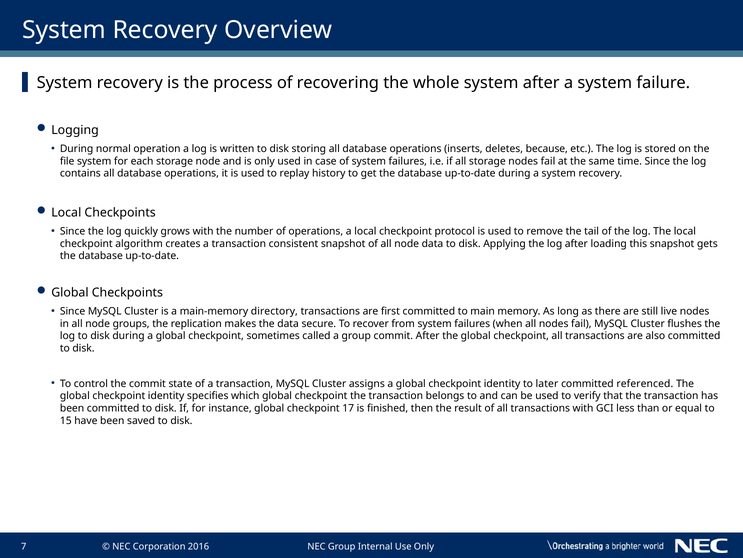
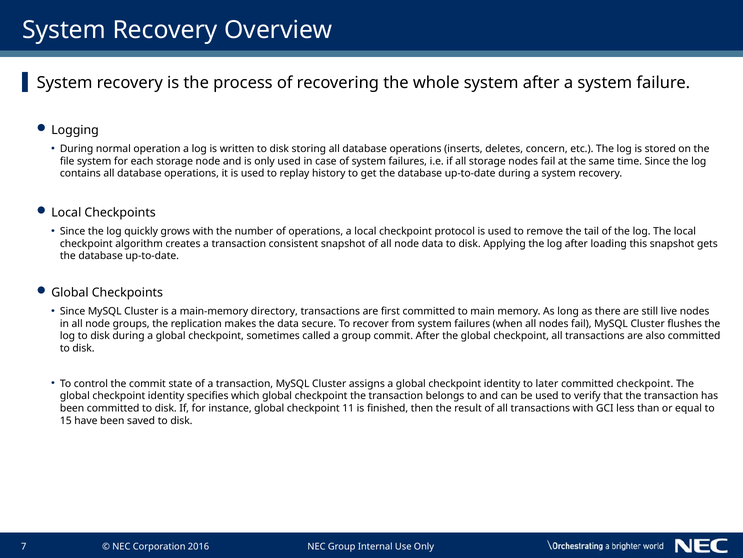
because: because -> concern
committed referenced: referenced -> checkpoint
17: 17 -> 11
